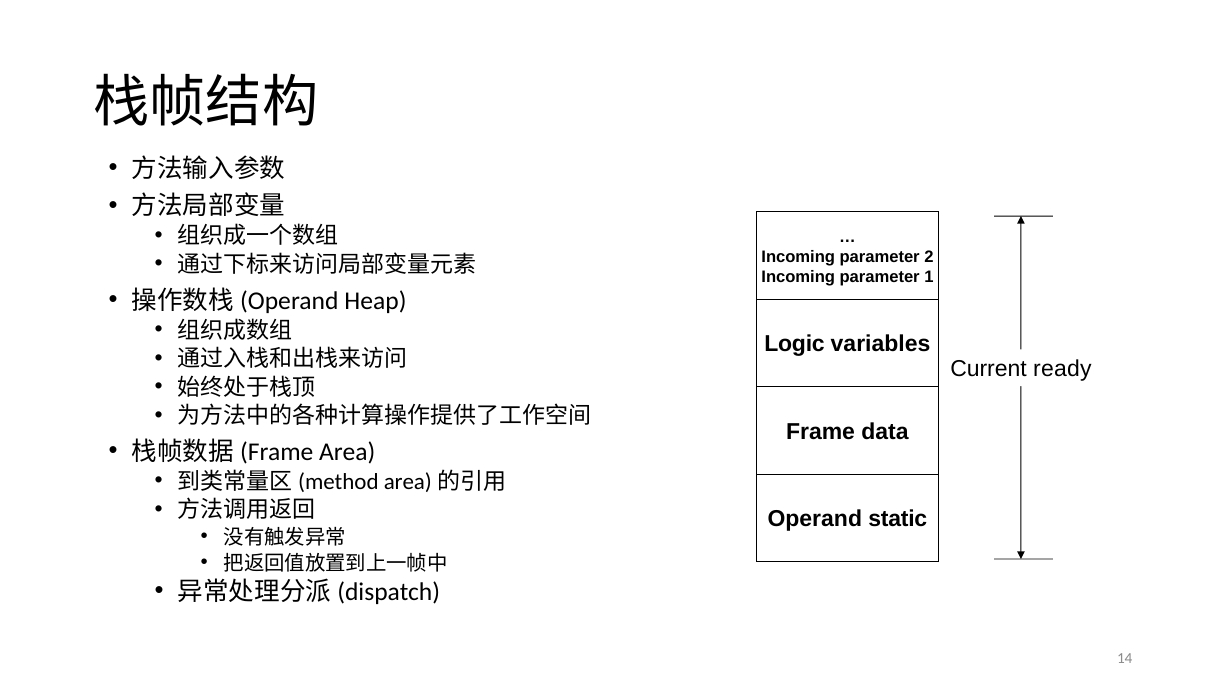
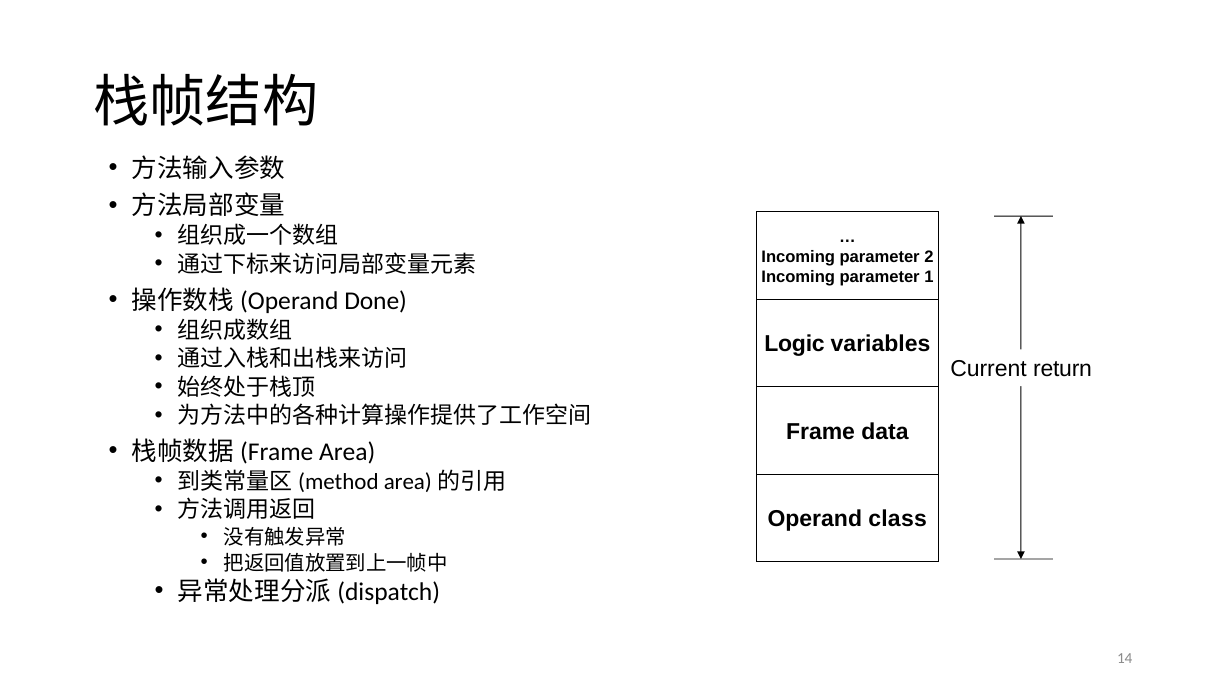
Heap: Heap -> Done
ready: ready -> return
static: static -> class
